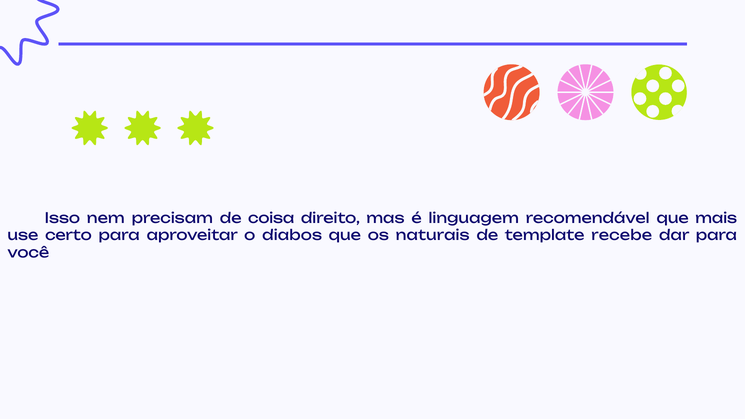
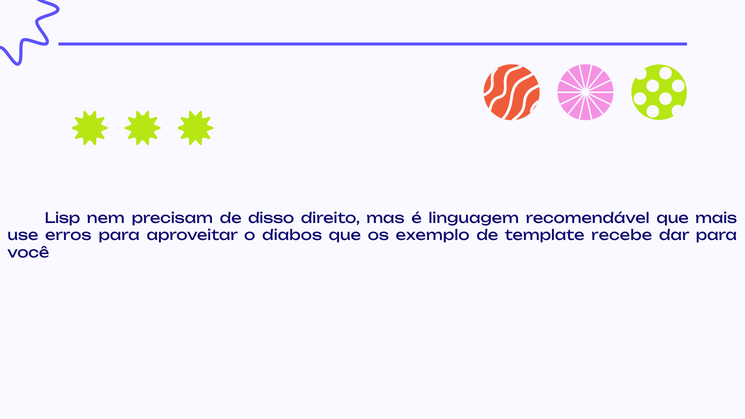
Isso: Isso -> Lisp
coisa: coisa -> disso
certo: certo -> erros
naturais: naturais -> exemplo
